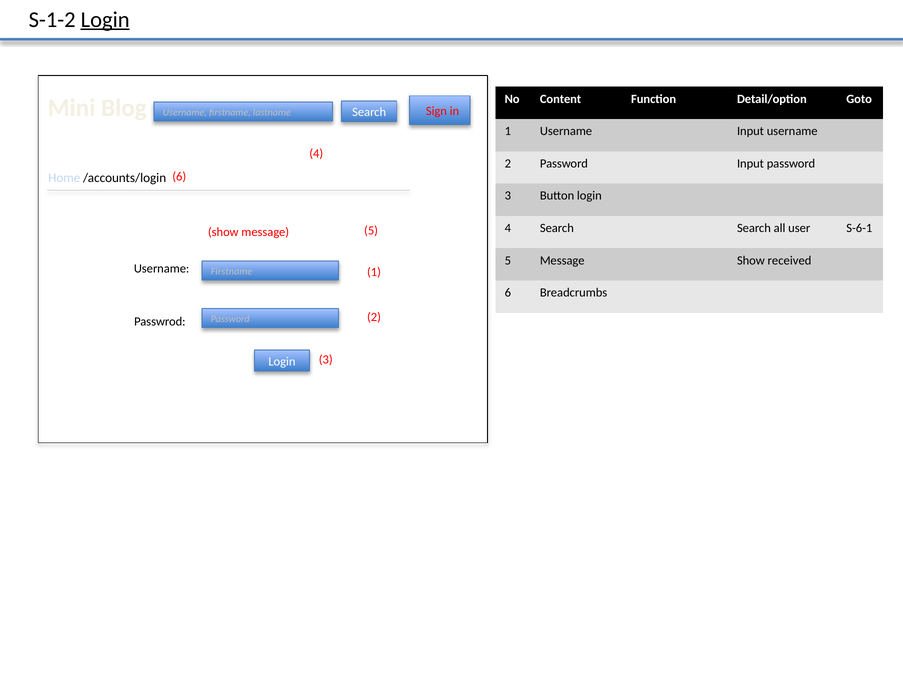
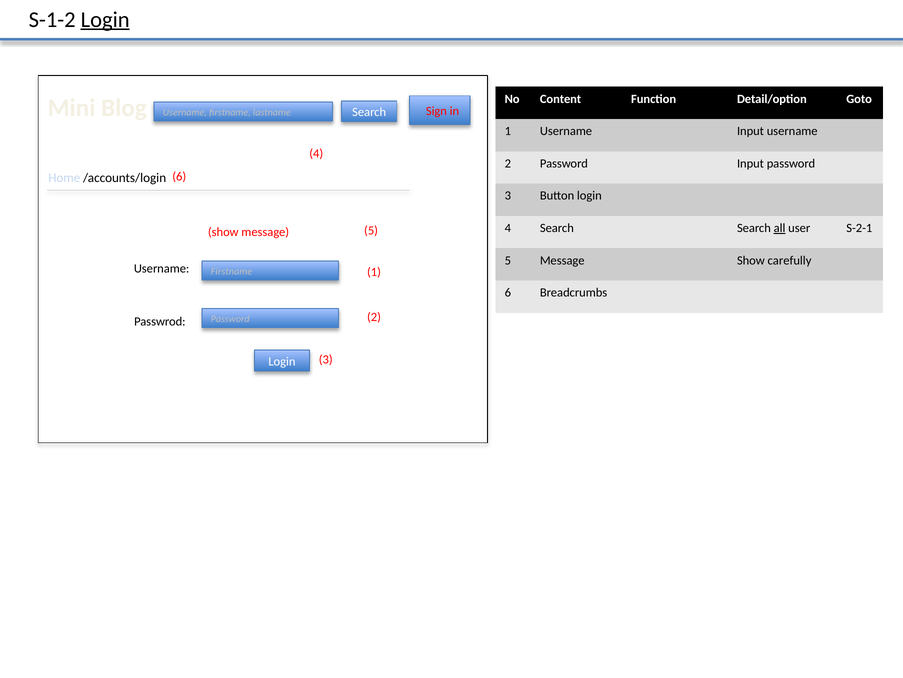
all underline: none -> present
S-6-1: S-6-1 -> S-2-1
received: received -> carefully
